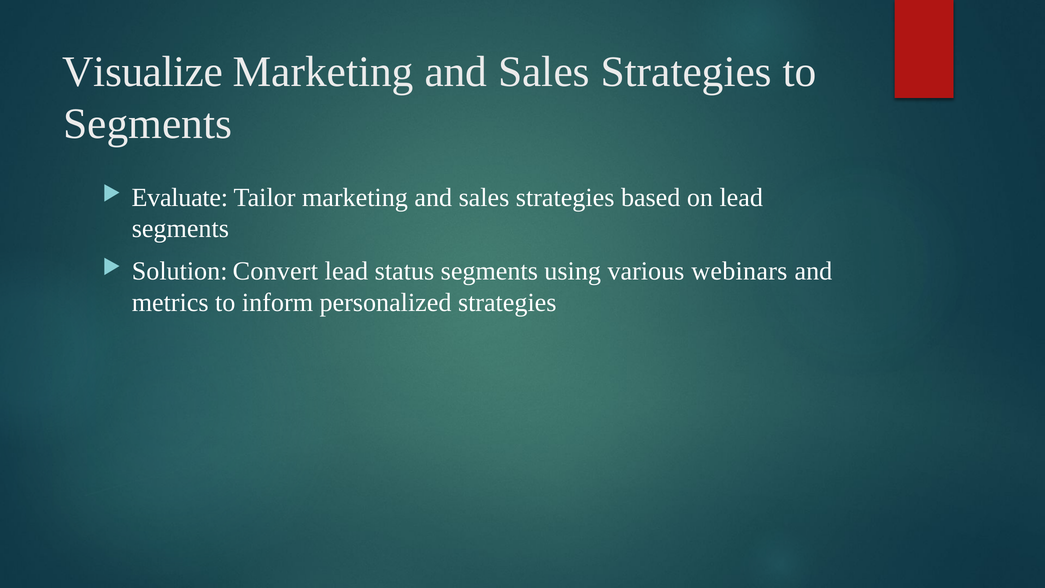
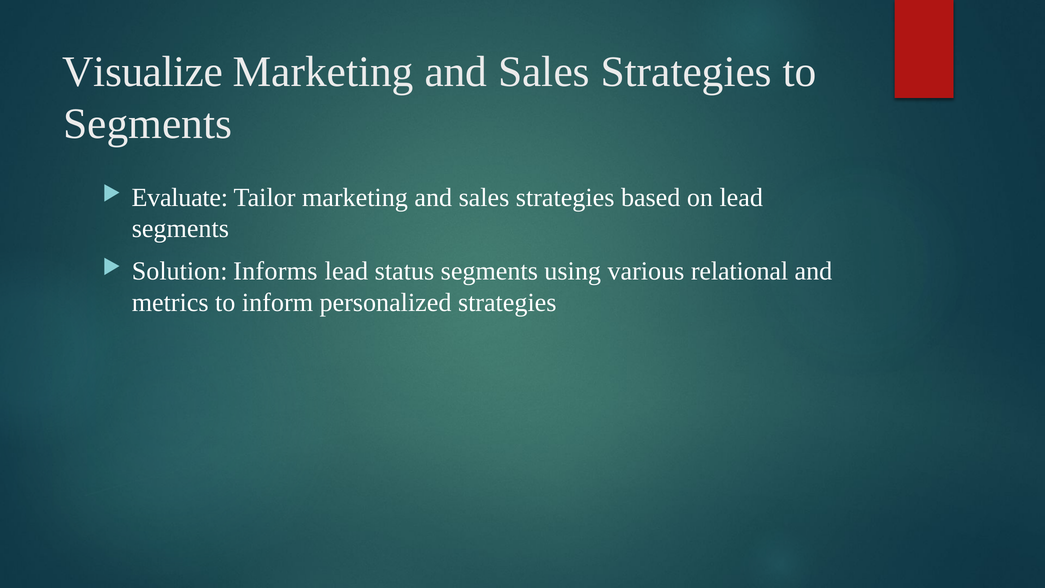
Convert: Convert -> Informs
webinars: webinars -> relational
